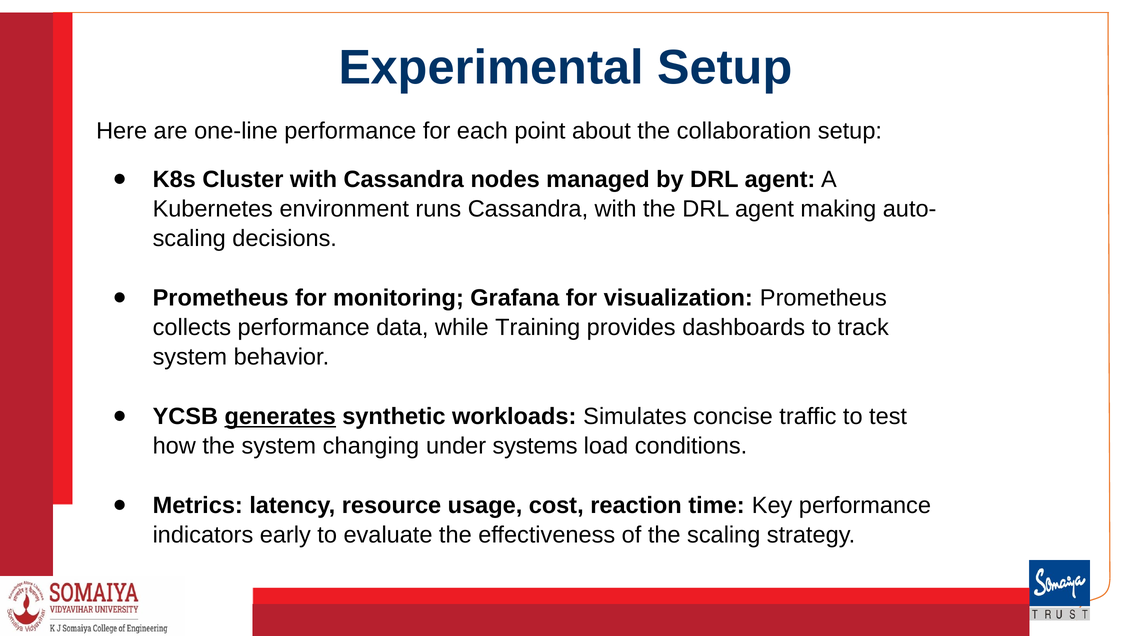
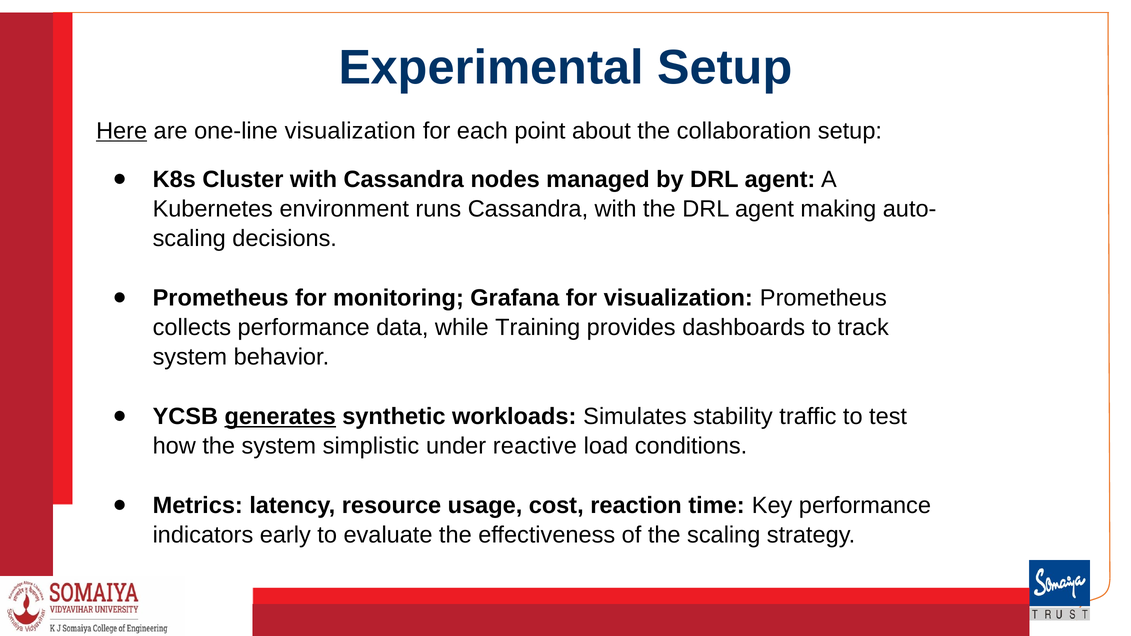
Here underline: none -> present
one-line performance: performance -> visualization
concise: concise -> stability
changing: changing -> simplistic
systems: systems -> reactive
